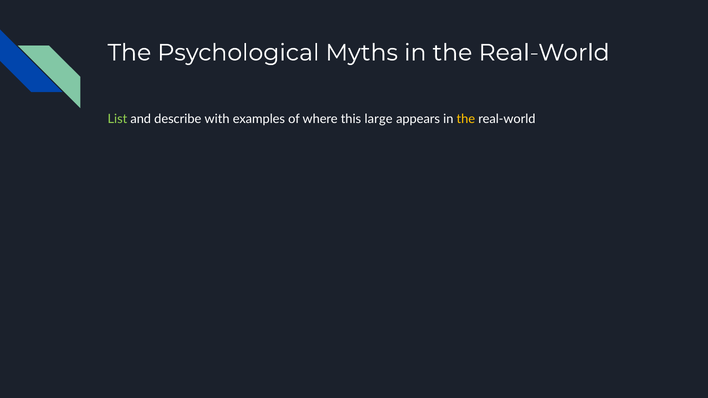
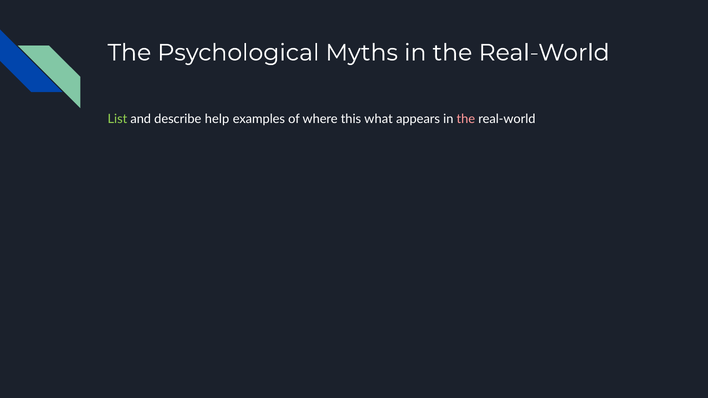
with: with -> help
large: large -> what
the at (466, 119) colour: yellow -> pink
